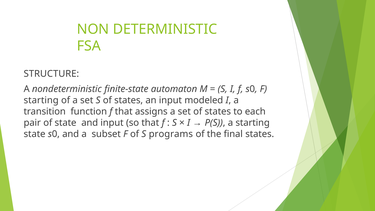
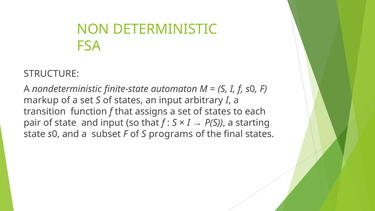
starting at (41, 100): starting -> markup
modeled: modeled -> arbitrary
